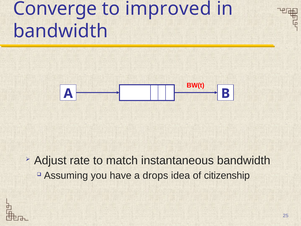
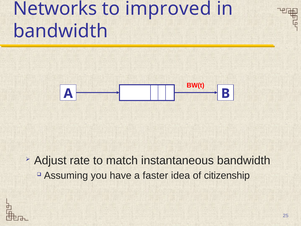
Converge: Converge -> Networks
drops: drops -> faster
